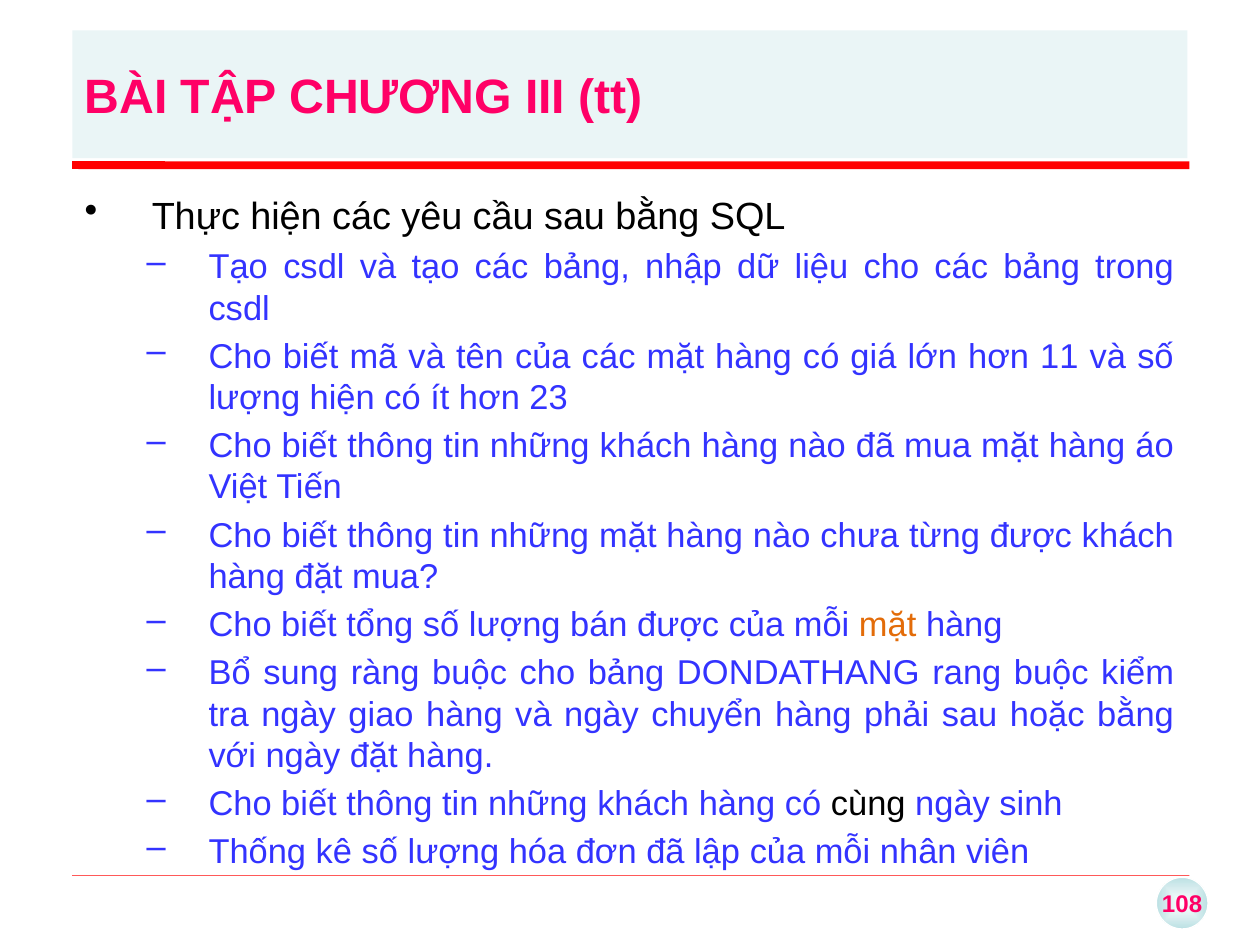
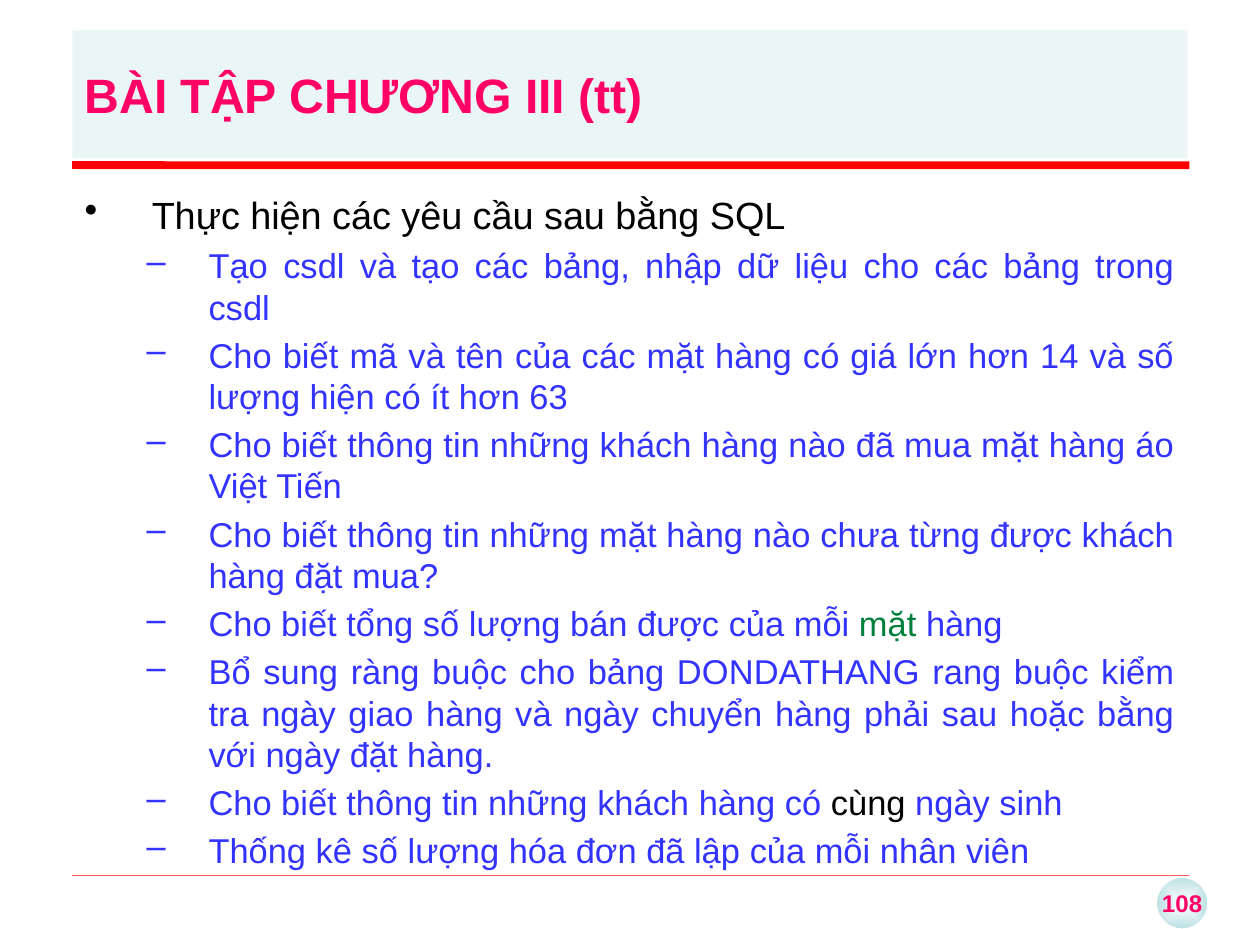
11: 11 -> 14
23: 23 -> 63
mặt at (888, 625) colour: orange -> green
